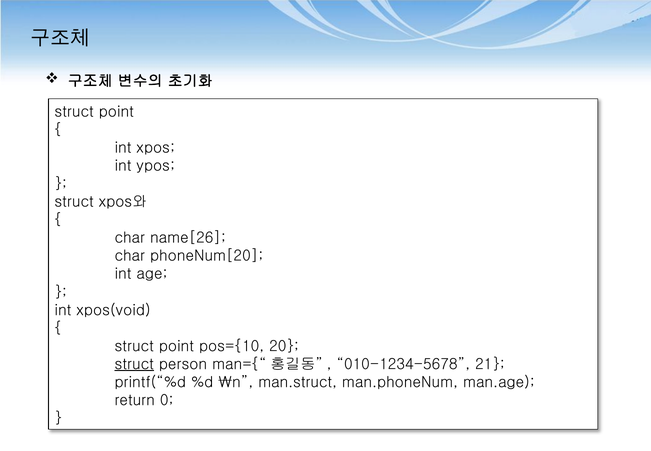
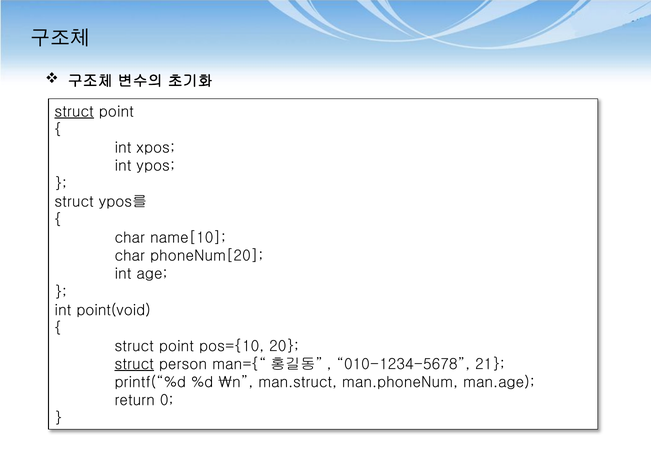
struct at (74, 112) underline: none -> present
xpos와: xpos와 -> ypos를
name[26: name[26 -> name[10
xpos(void: xpos(void -> point(void
